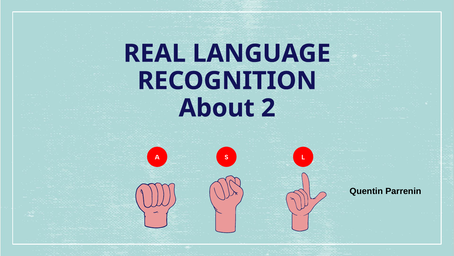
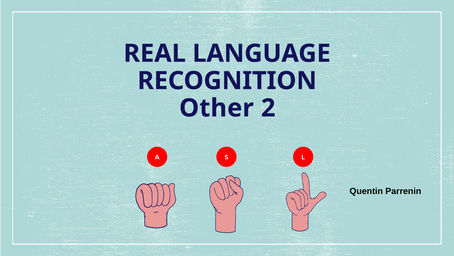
About: About -> Other
